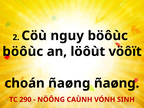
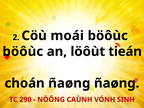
nguy: nguy -> moái
vöôït: vöôït -> tieán
